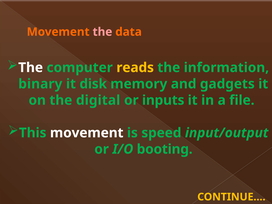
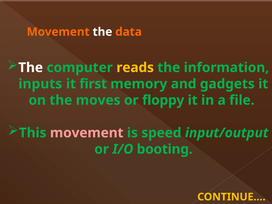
the at (102, 32) colour: pink -> white
binary: binary -> inputs
disk: disk -> first
digital: digital -> moves
inputs: inputs -> floppy
movement at (87, 133) colour: white -> pink
